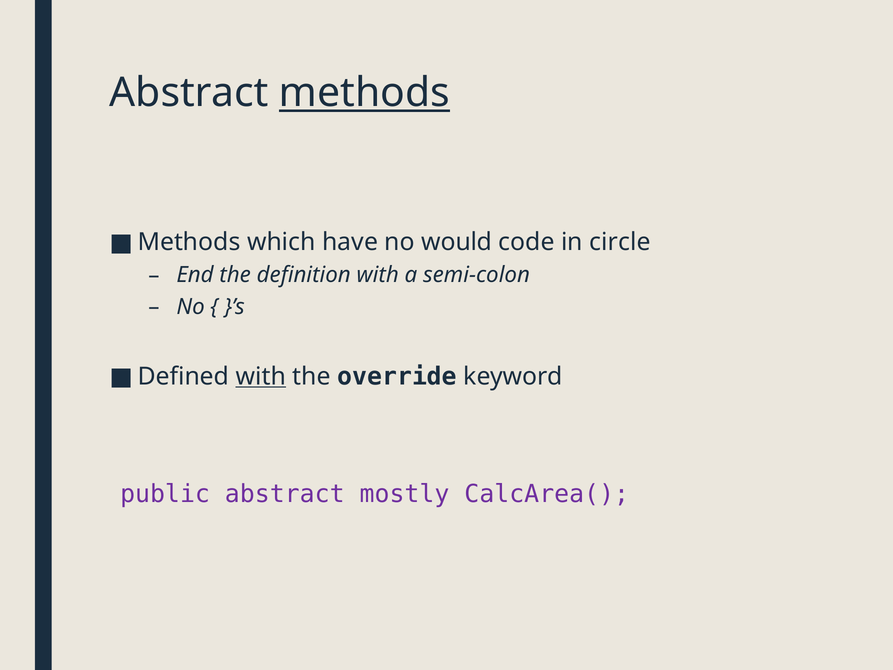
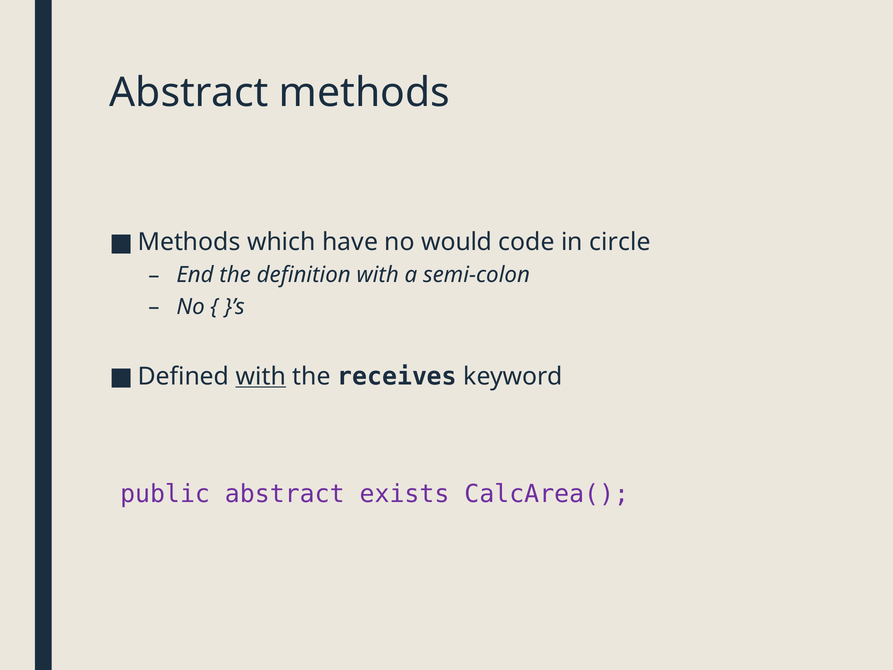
methods at (364, 93) underline: present -> none
override: override -> receives
mostly: mostly -> exists
